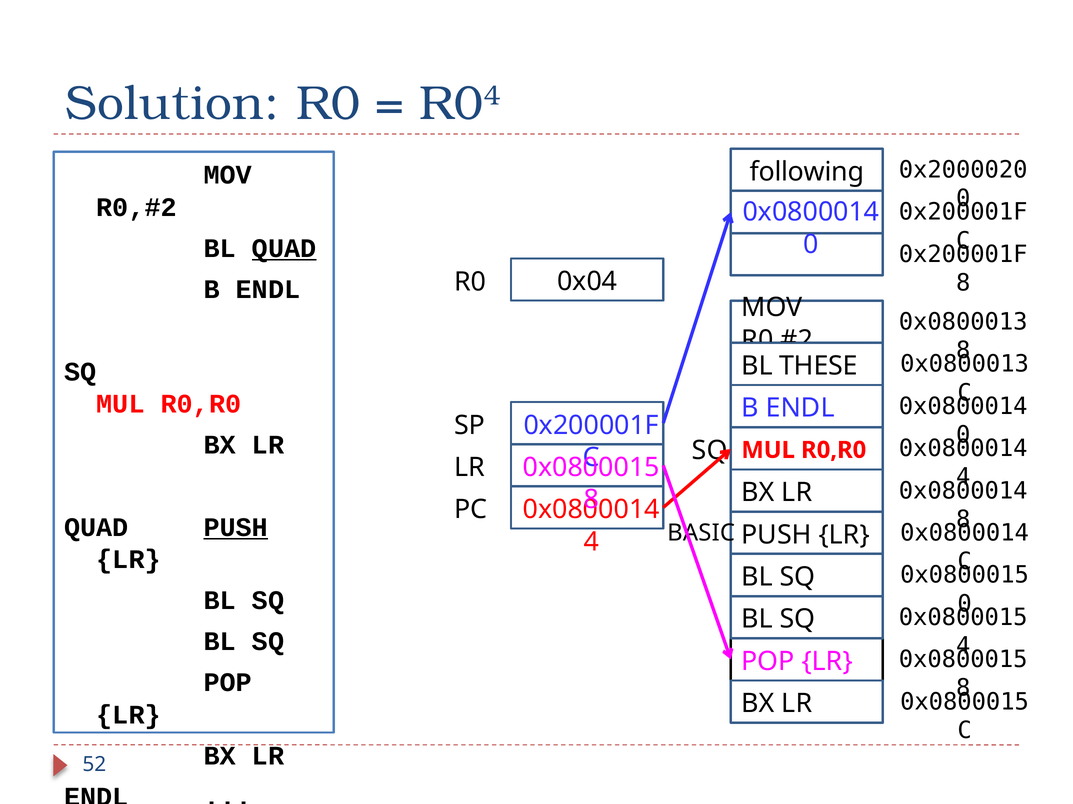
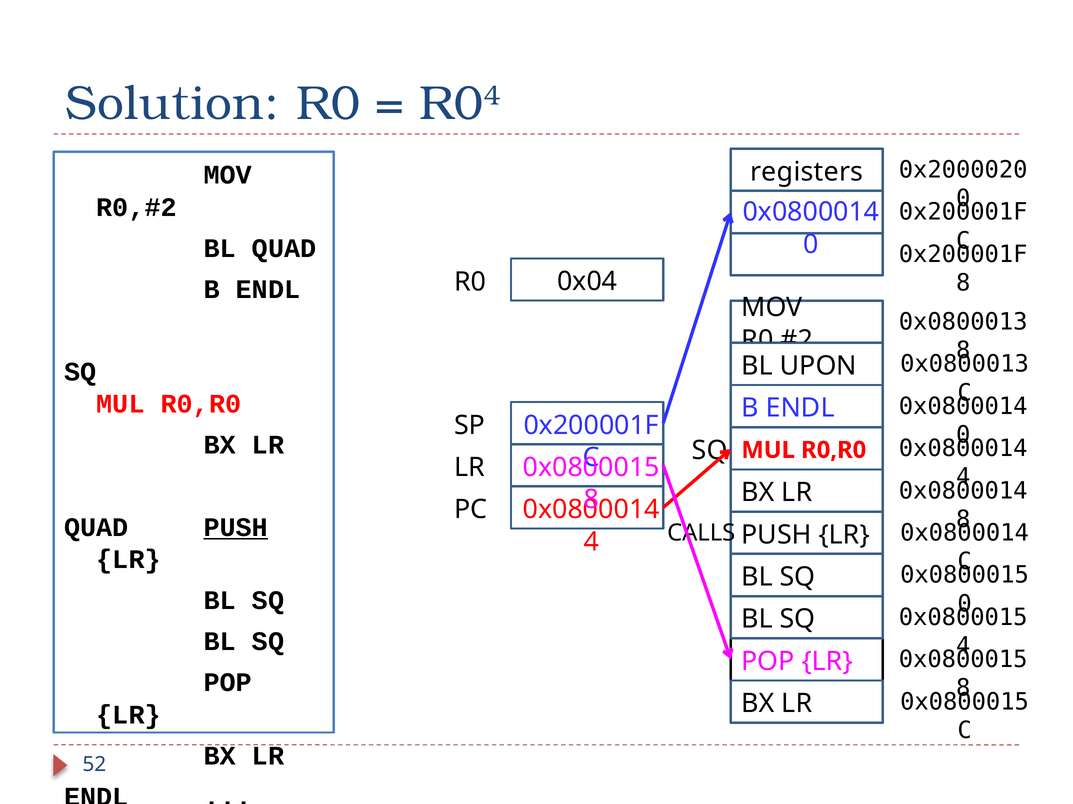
following: following -> registers
QUAD at (284, 249) underline: present -> none
THESE: THESE -> UPON
BASIC: BASIC -> CALLS
